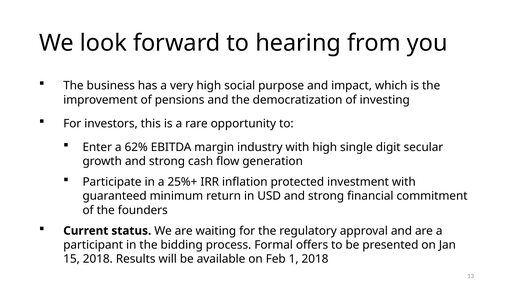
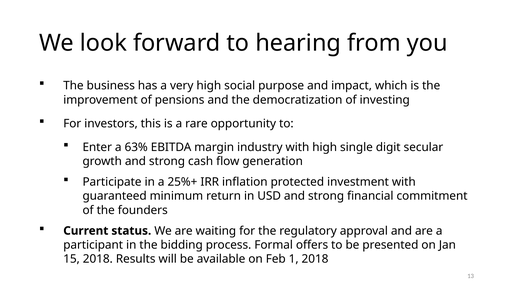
62%: 62% -> 63%
